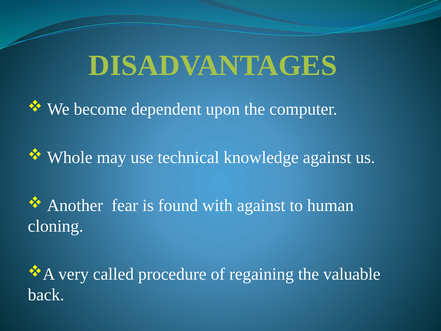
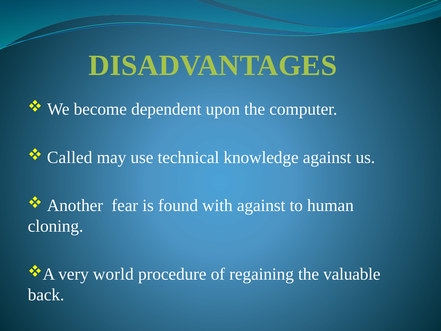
Whole: Whole -> Called
called: called -> world
